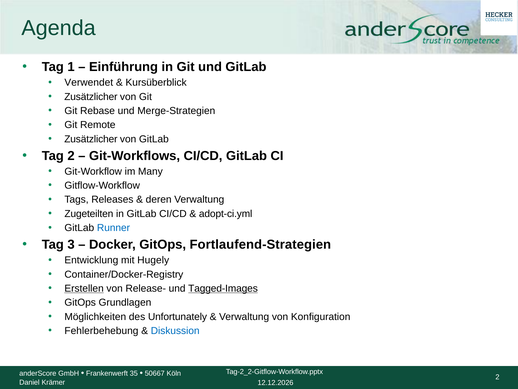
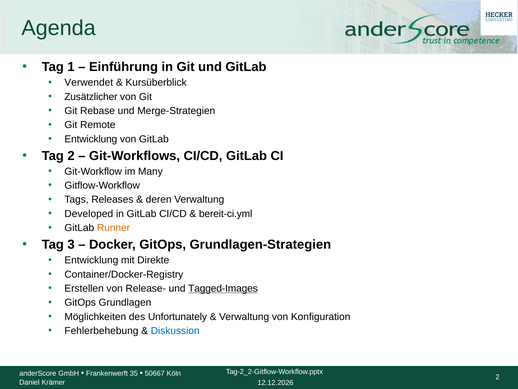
Zusätzlicher at (91, 139): Zusätzlicher -> Entwicklung
Zugeteilten: Zugeteilten -> Developed
adopt-ci.yml: adopt-ci.yml -> bereit-ci.yml
Runner colour: blue -> orange
Fortlaufend-Strategien: Fortlaufend-Strategien -> Grundlagen-Strategien
Hugely: Hugely -> Direkte
Erstellen underline: present -> none
